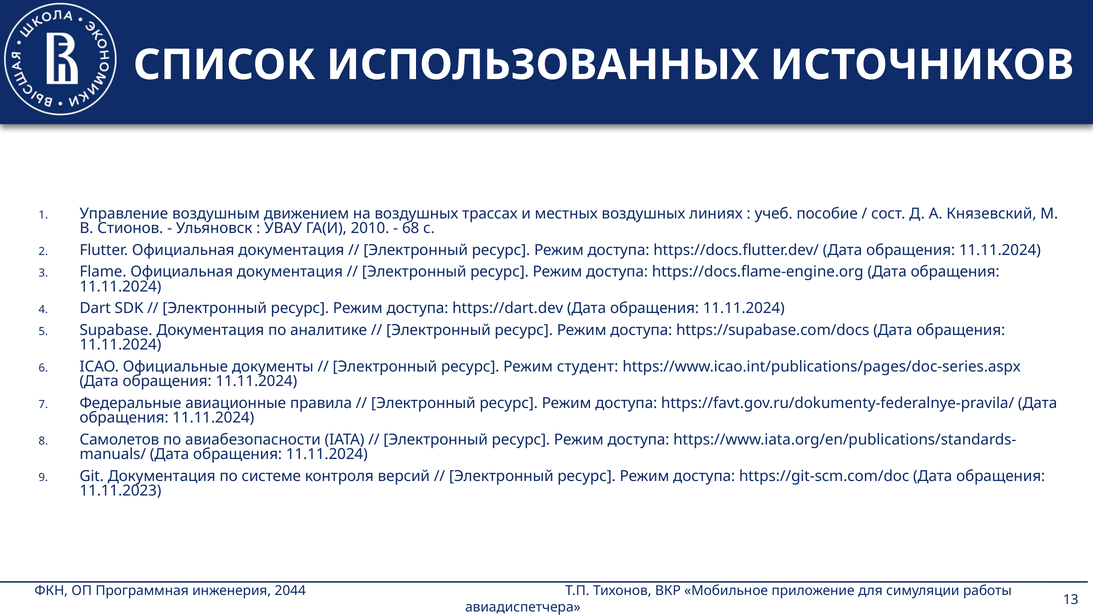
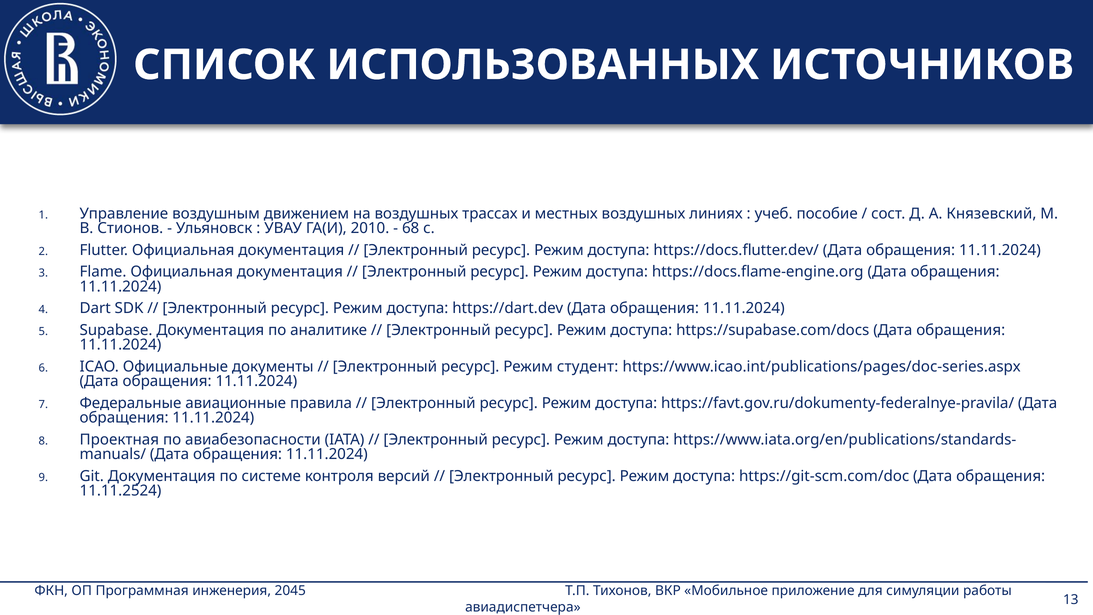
Самолетов: Самолетов -> Проектная
11.11.2023: 11.11.2023 -> 11.11.2524
2044: 2044 -> 2045
